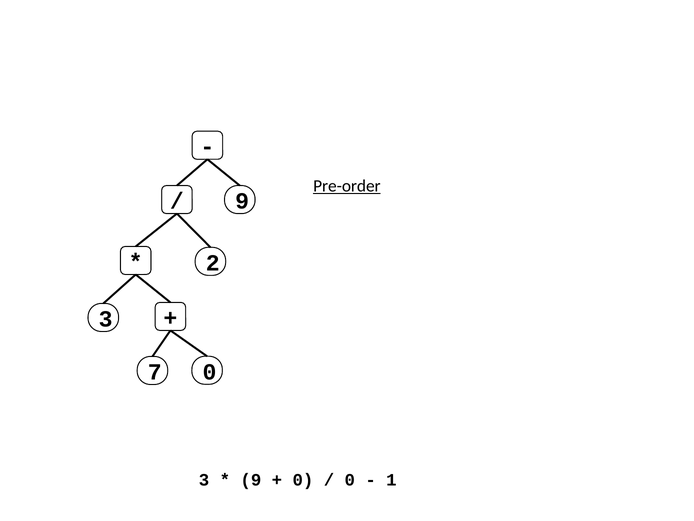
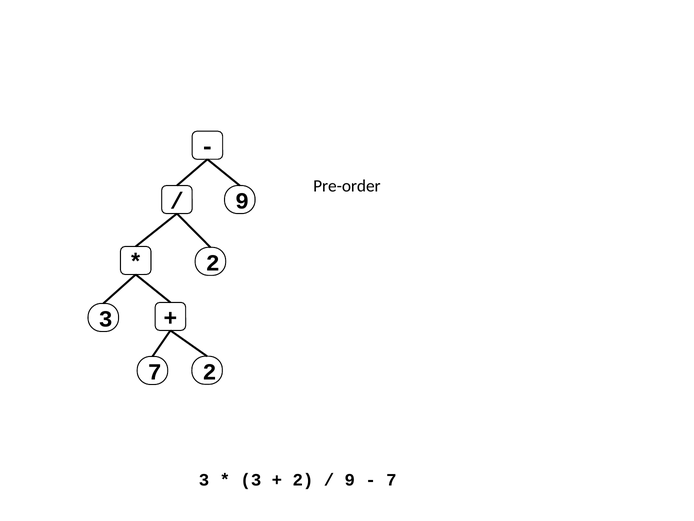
Pre-order underline: present -> none
7 0: 0 -> 2
9 at (251, 480): 9 -> 3
0 at (303, 480): 0 -> 2
0 at (350, 480): 0 -> 9
1 at (391, 480): 1 -> 7
